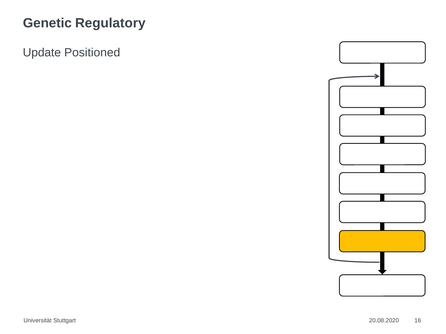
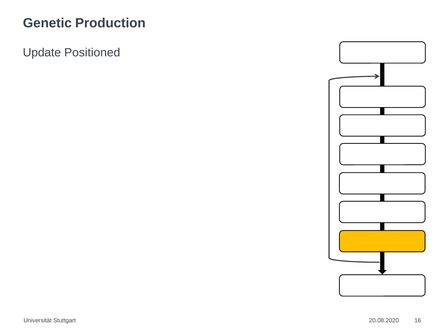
Regulatory: Regulatory -> Production
